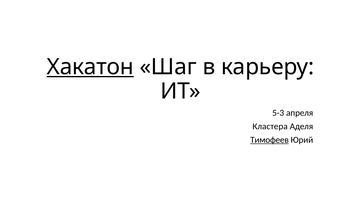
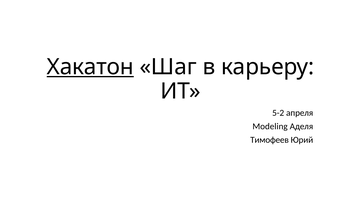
5-3: 5-3 -> 5-2
Кластера: Кластера -> Modeling
Тимофеев underline: present -> none
